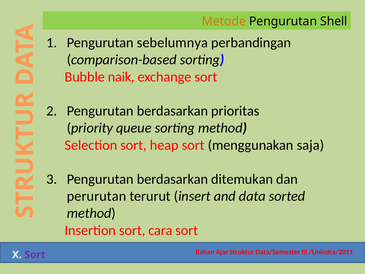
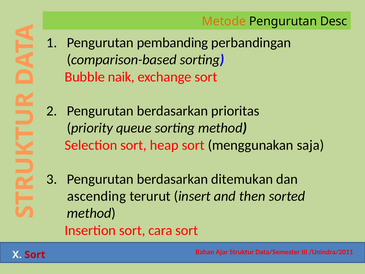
Shell: Shell -> Desc
sebelumnya: sebelumnya -> pembanding
perurutan: perurutan -> ascending
data: data -> then
Sort at (35, 255) colour: purple -> red
